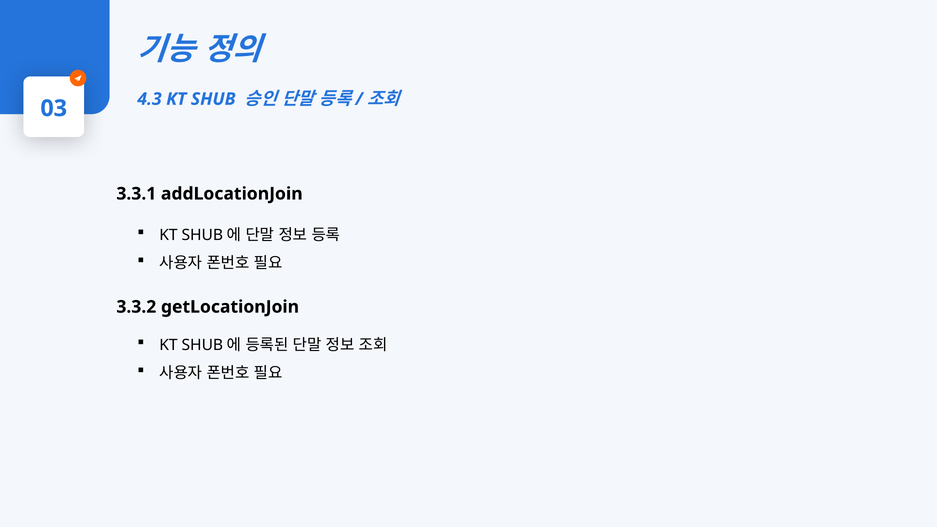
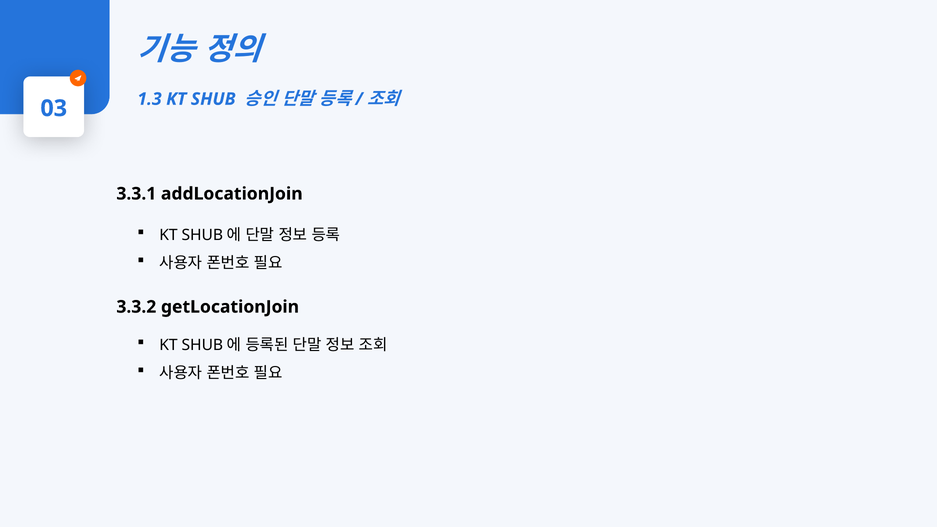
4.3: 4.3 -> 1.3
